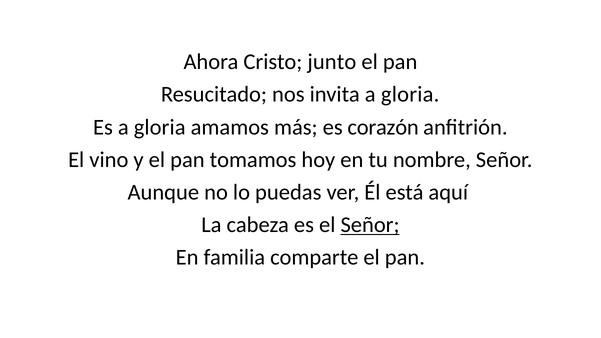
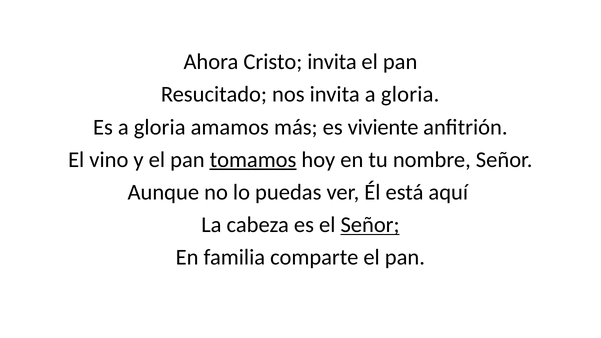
Cristo junto: junto -> invita
corazón: corazón -> viviente
tomamos underline: none -> present
